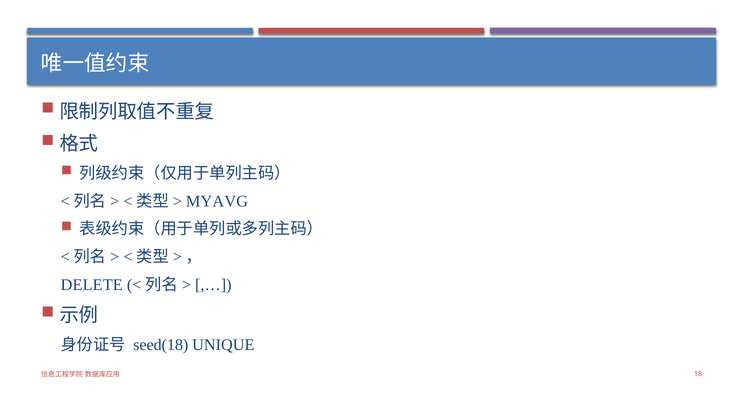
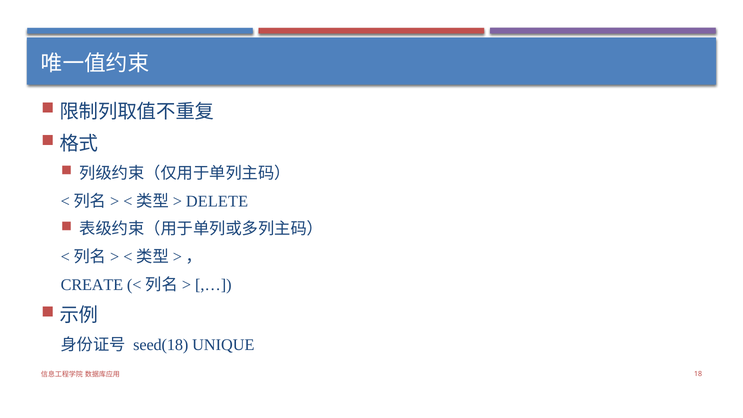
MYAVG: MYAVG -> DELETE
DELETE: DELETE -> CREATE
